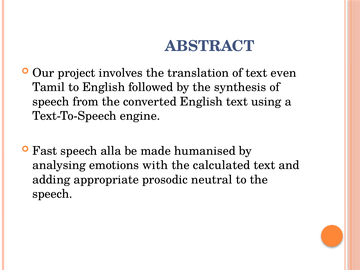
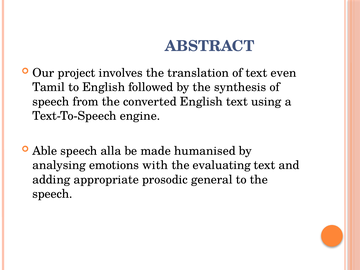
Fast: Fast -> Able
calculated: calculated -> evaluating
neutral: neutral -> general
